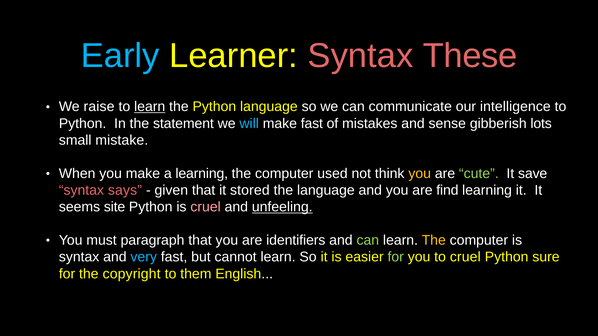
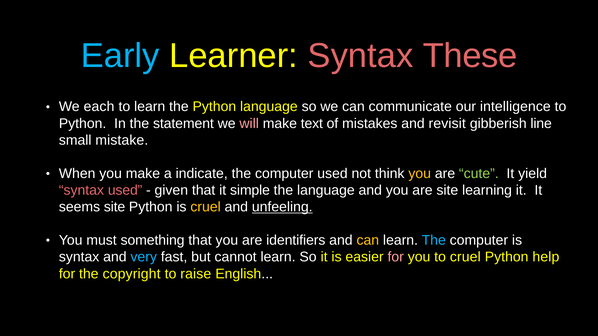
raise: raise -> each
learn at (150, 107) underline: present -> none
will colour: light blue -> pink
make fast: fast -> text
sense: sense -> revisit
lots: lots -> line
a learning: learning -> indicate
save: save -> yield
syntax says: says -> used
stored: stored -> simple
are find: find -> site
cruel at (206, 207) colour: pink -> yellow
paragraph: paragraph -> something
can at (368, 240) colour: light green -> yellow
The at (434, 240) colour: yellow -> light blue
for at (396, 257) colour: light green -> pink
sure: sure -> help
them: them -> raise
